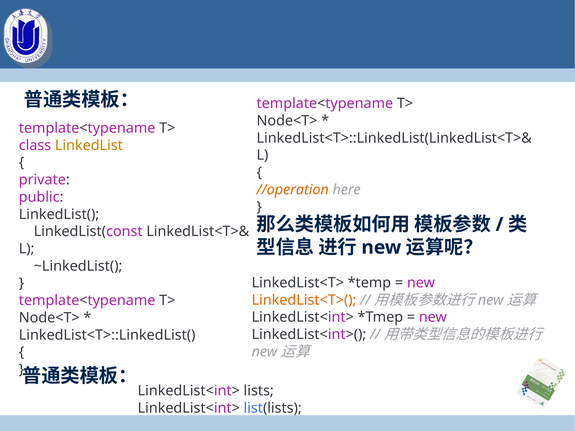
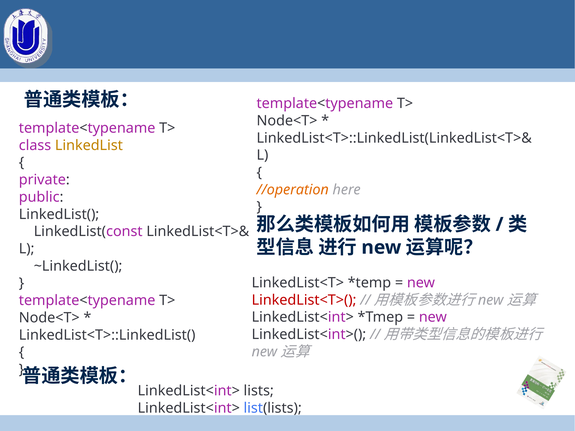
LinkedList<T>( colour: orange -> red
